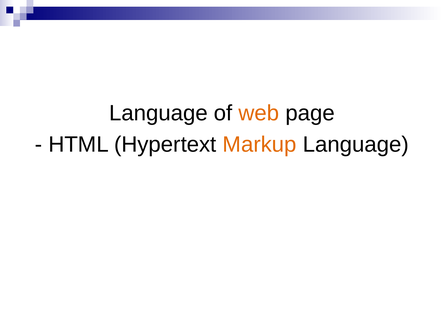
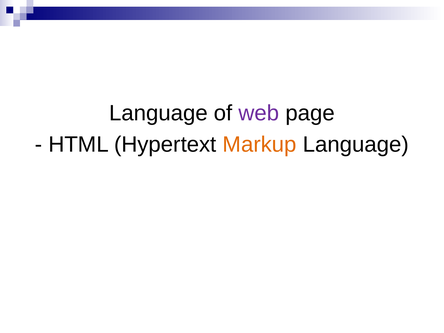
web colour: orange -> purple
